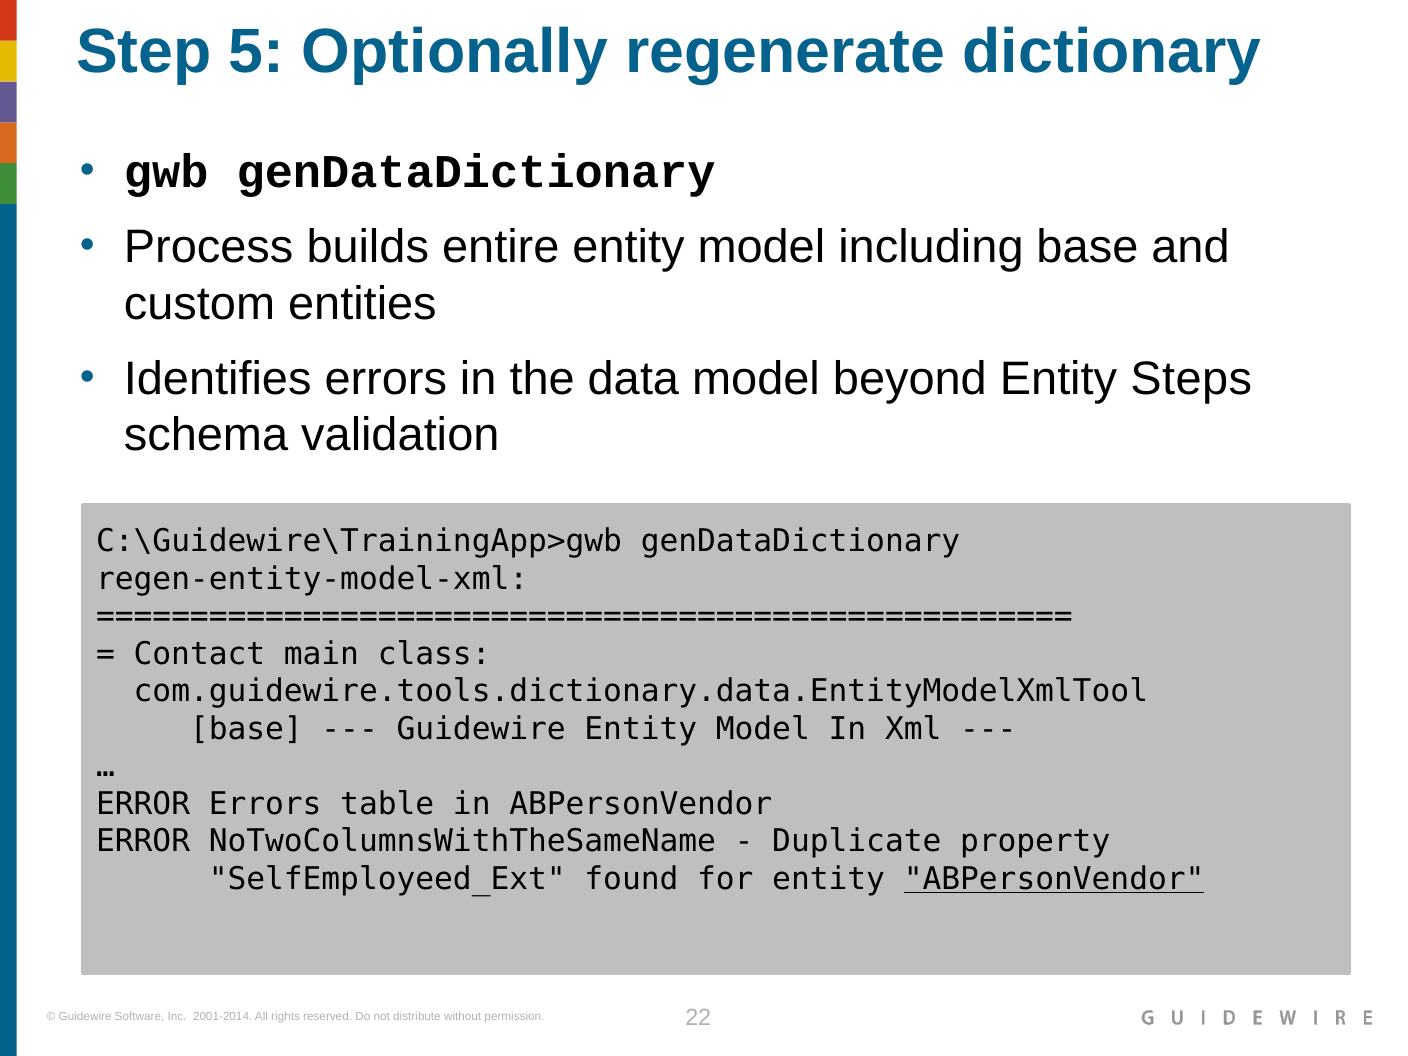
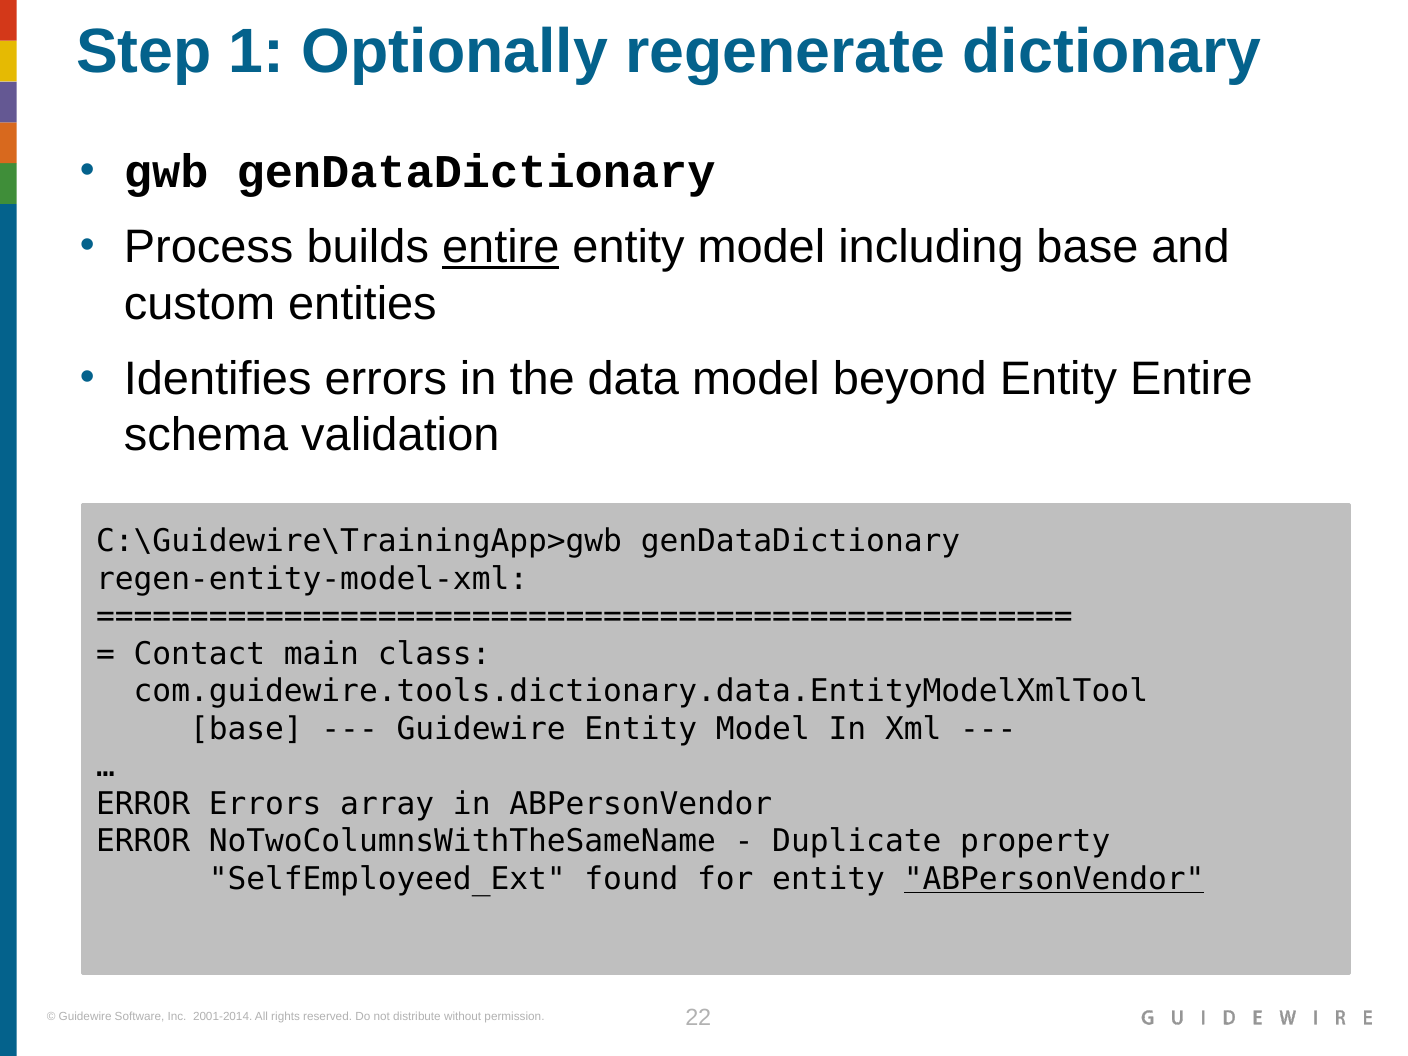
5: 5 -> 1
entire at (501, 247) underline: none -> present
Entity Steps: Steps -> Entire
table: table -> array
